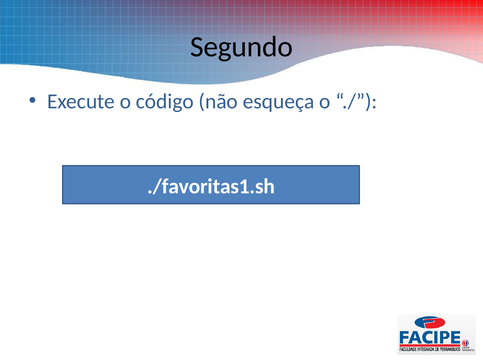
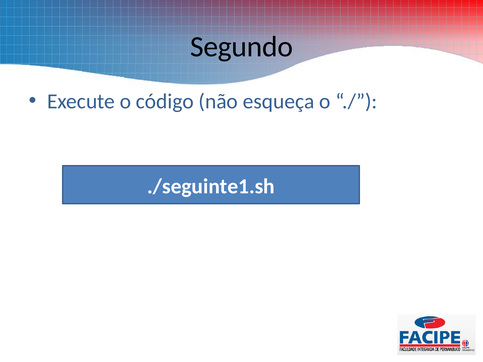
./favoritas1.sh: ./favoritas1.sh -> ./seguinte1.sh
